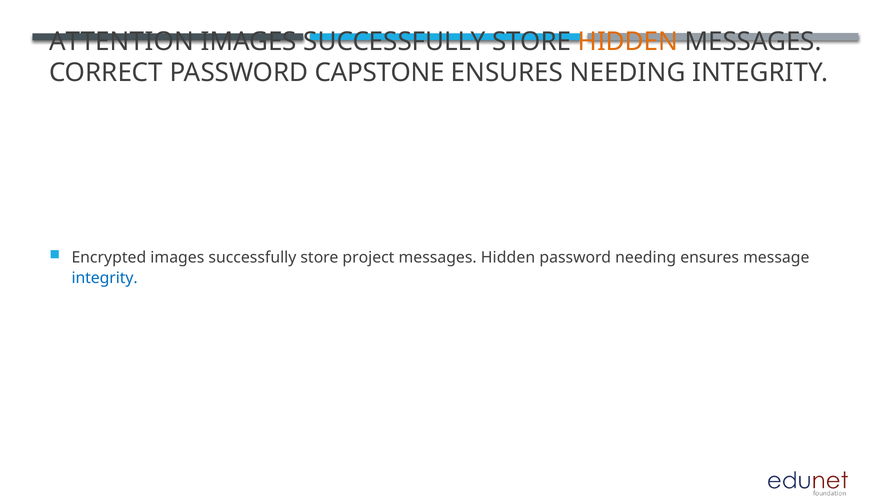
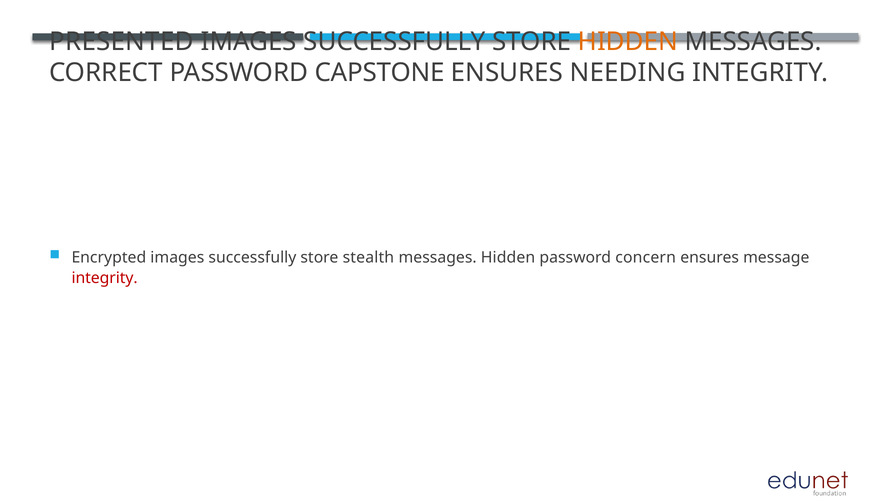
ATTENTION: ATTENTION -> PRESENTED
project: project -> stealth
password needing: needing -> concern
integrity at (105, 278) colour: blue -> red
